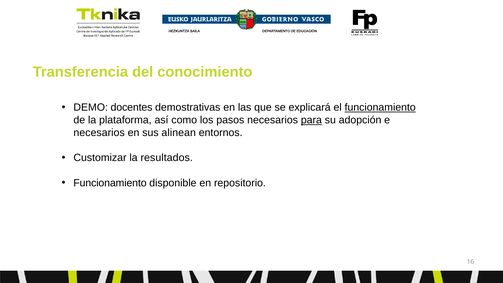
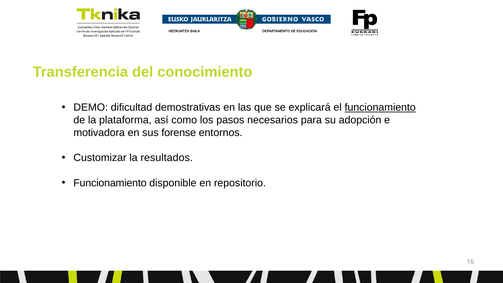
docentes: docentes -> dificultad
para underline: present -> none
necesarios at (99, 133): necesarios -> motivadora
alinean: alinean -> forense
